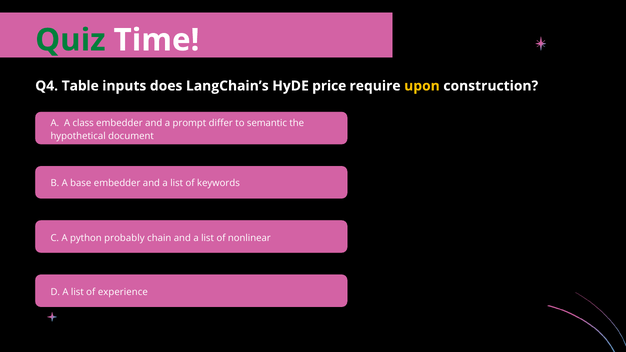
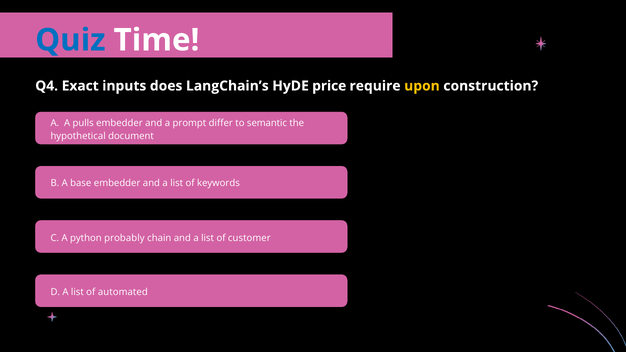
Quiz colour: green -> blue
Table: Table -> Exact
class: class -> pulls
nonlinear: nonlinear -> customer
experience: experience -> automated
